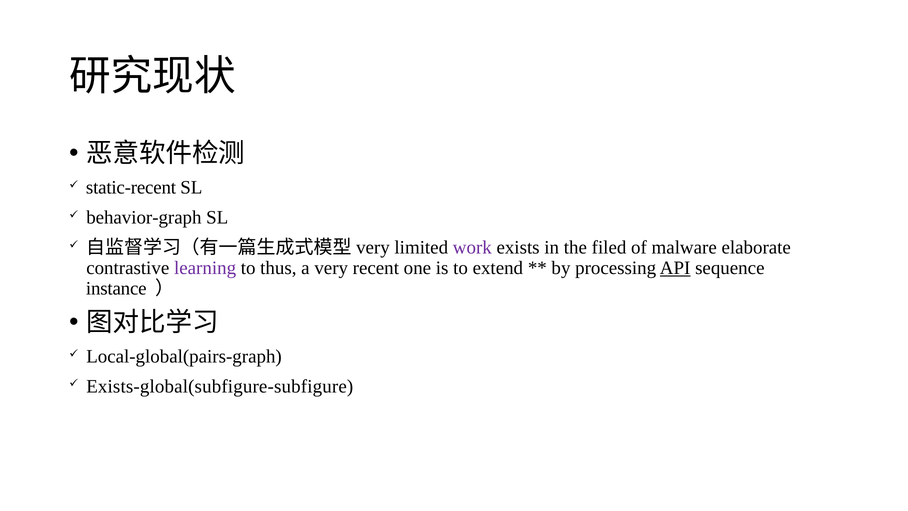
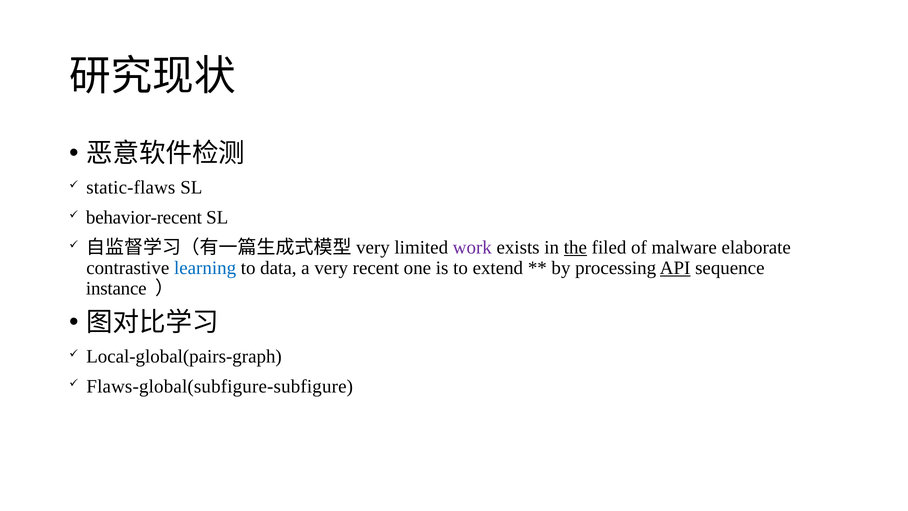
static-recent: static-recent -> static-flaws
behavior-graph: behavior-graph -> behavior-recent
the underline: none -> present
learning colour: purple -> blue
thus: thus -> data
Exists-global(subfigure-subfigure: Exists-global(subfigure-subfigure -> Flaws-global(subfigure-subfigure
